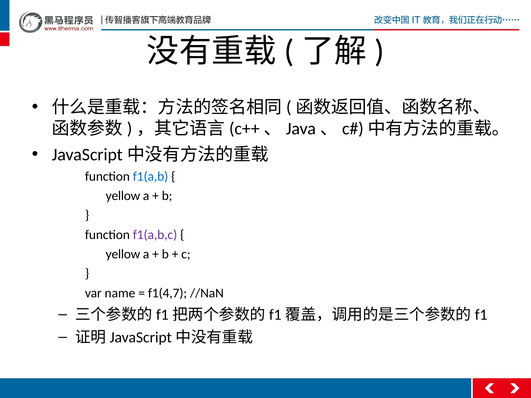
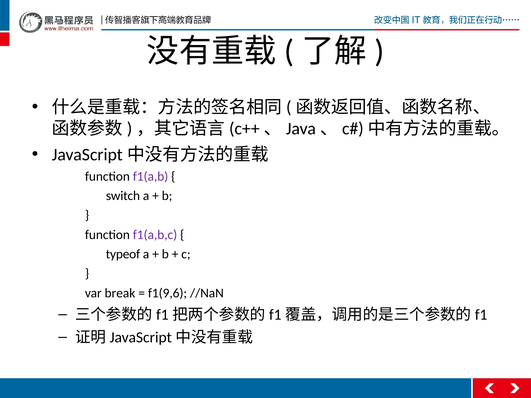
f1(a,b colour: blue -> purple
yellow at (123, 196): yellow -> switch
yellow at (123, 254): yellow -> typeof
name: name -> break
f1(4,7: f1(4,7 -> f1(9,6
